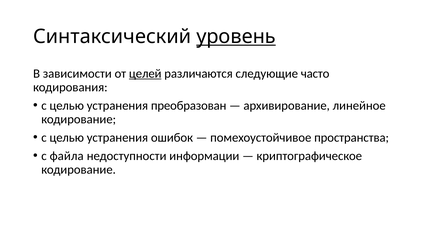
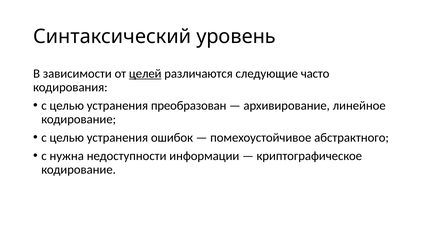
уровень underline: present -> none
пространства: пространства -> абстрактного
файла: файла -> нужна
